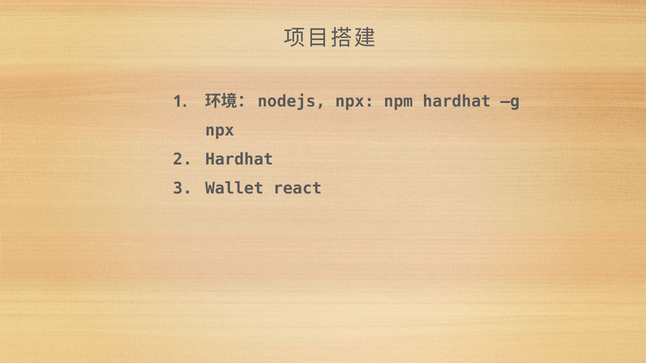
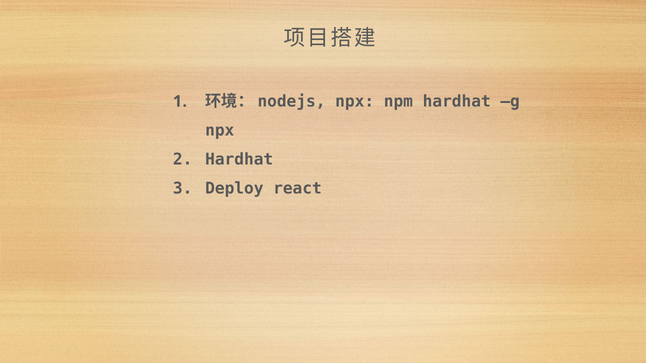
Wallet: Wallet -> Deploy
